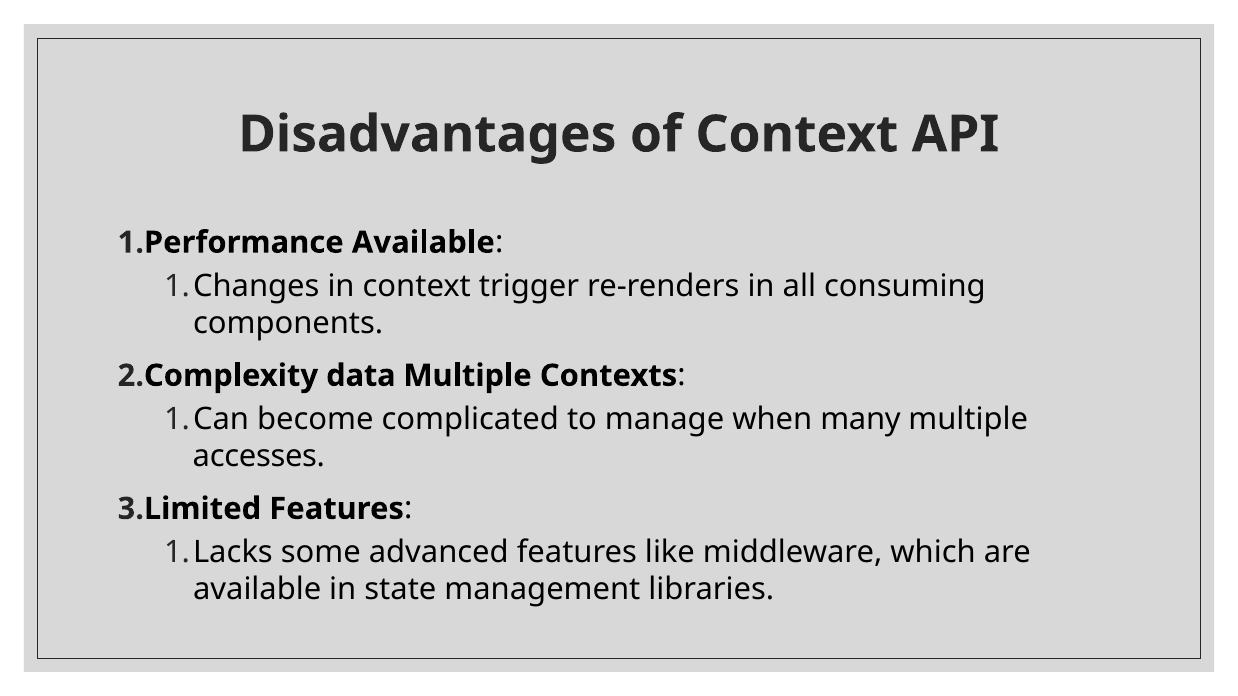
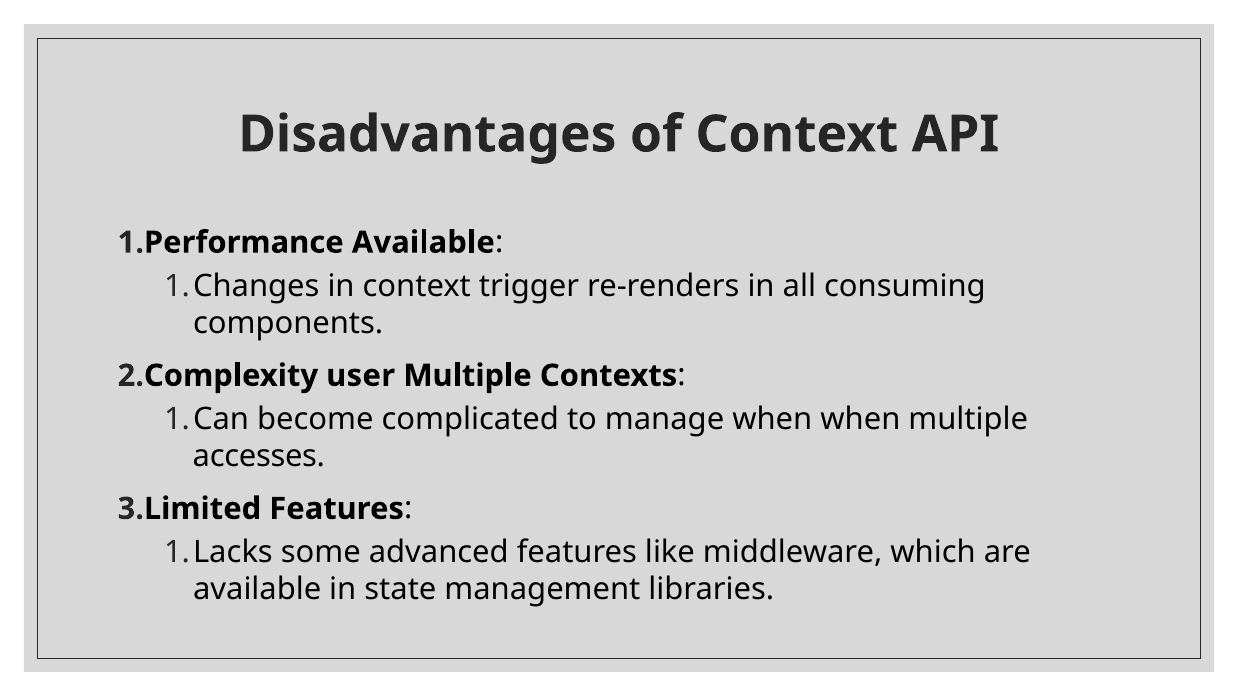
data: data -> user
when many: many -> when
